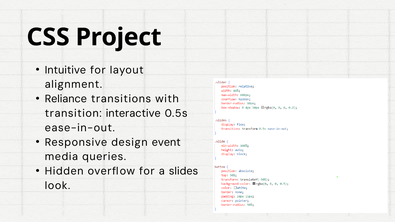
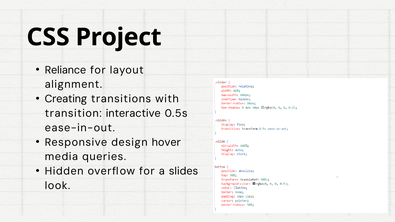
Intuitive: Intuitive -> Reliance
Reliance: Reliance -> Creating
event: event -> hover
